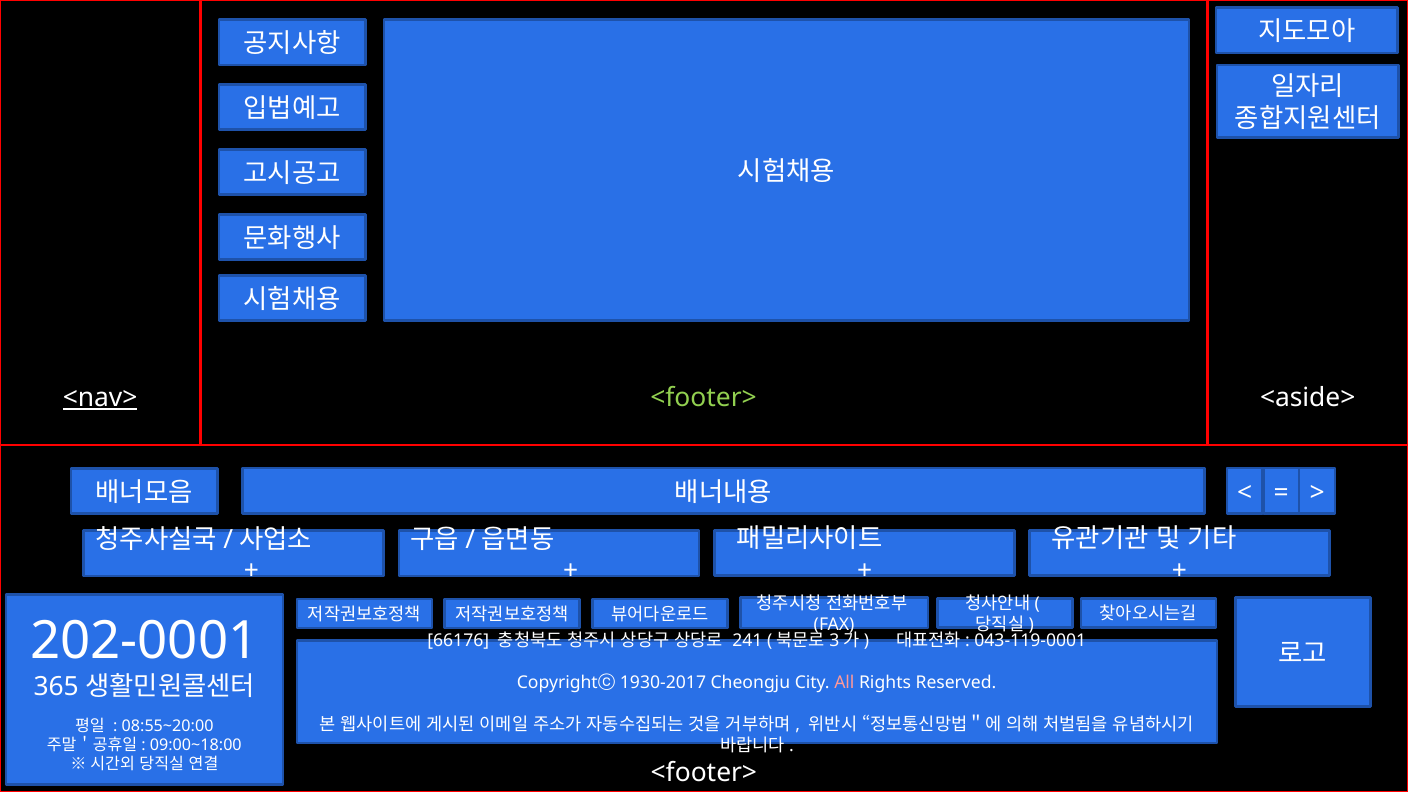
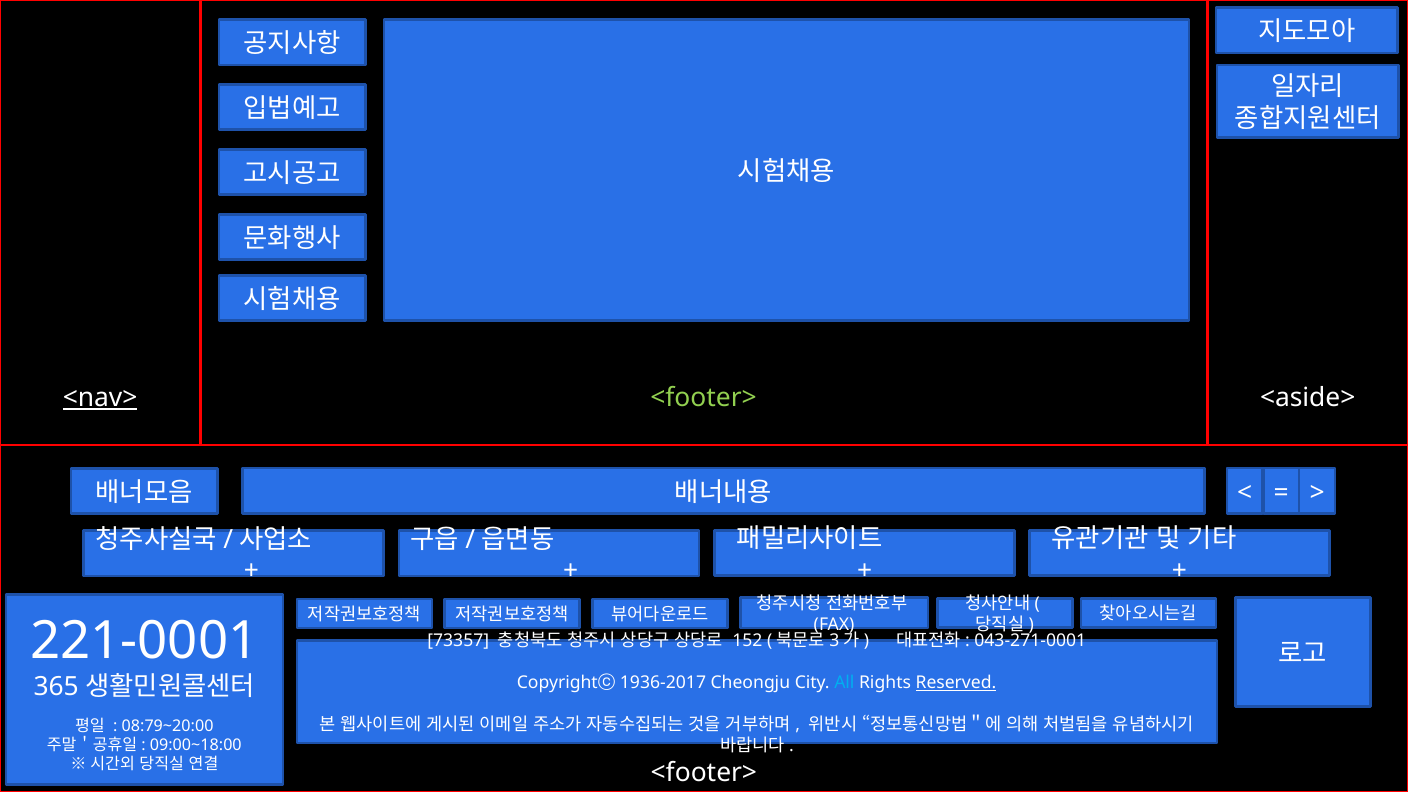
202-0001: 202-0001 -> 221-0001
66176: 66176 -> 73357
241: 241 -> 152
043-119-0001: 043-119-0001 -> 043-271-0001
1930-2017: 1930-2017 -> 1936-2017
All colour: pink -> light blue
Reserved underline: none -> present
08:55~20:00: 08:55~20:00 -> 08:79~20:00
